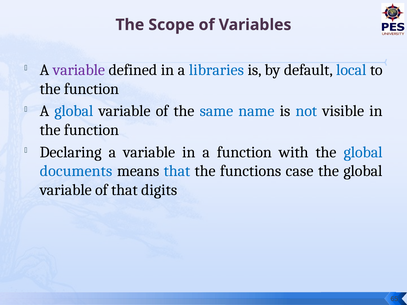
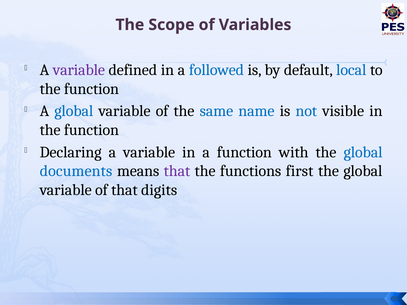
libraries: libraries -> followed
that at (177, 171) colour: blue -> purple
case: case -> first
